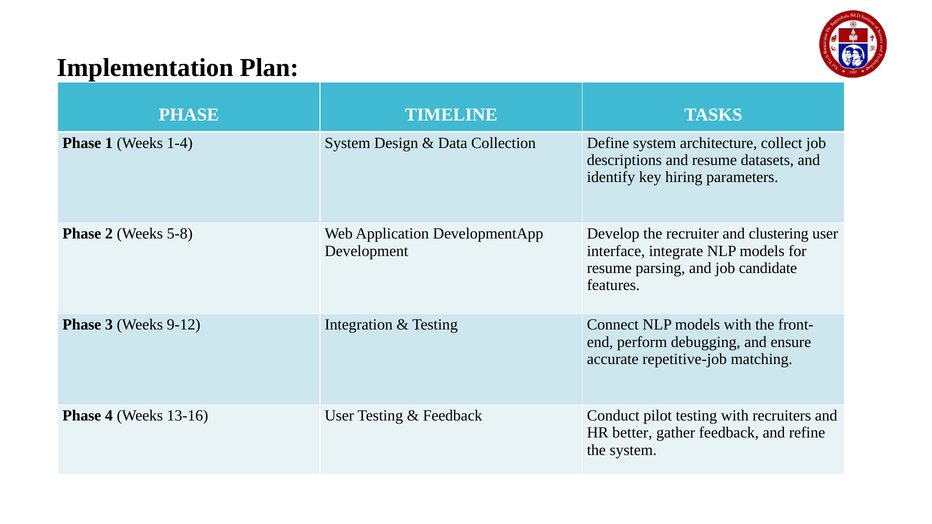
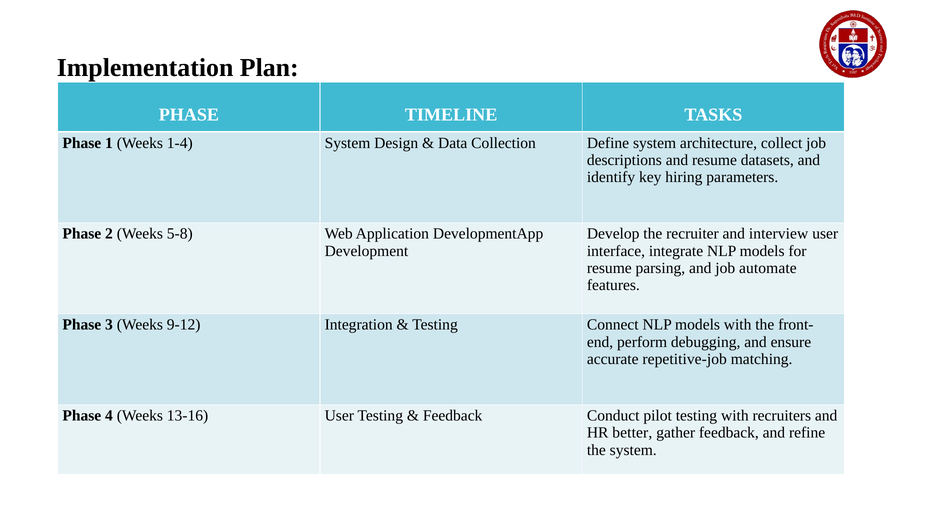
clustering: clustering -> interview
candidate: candidate -> automate
